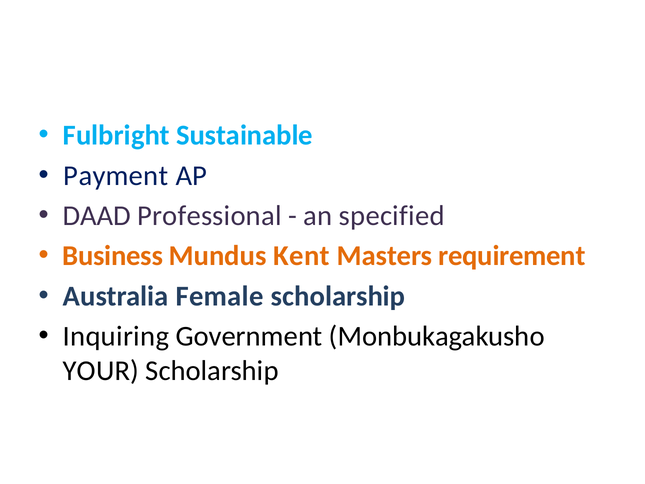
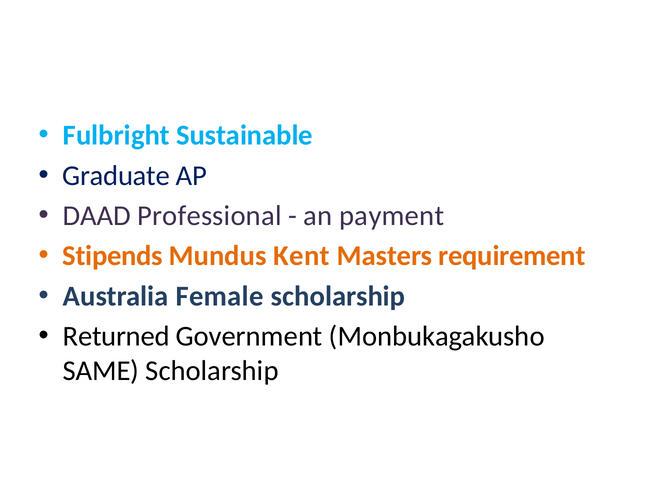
Payment: Payment -> Graduate
specified: specified -> payment
Business: Business -> Stipends
Inquiring: Inquiring -> Returned
YOUR: YOUR -> SAME
